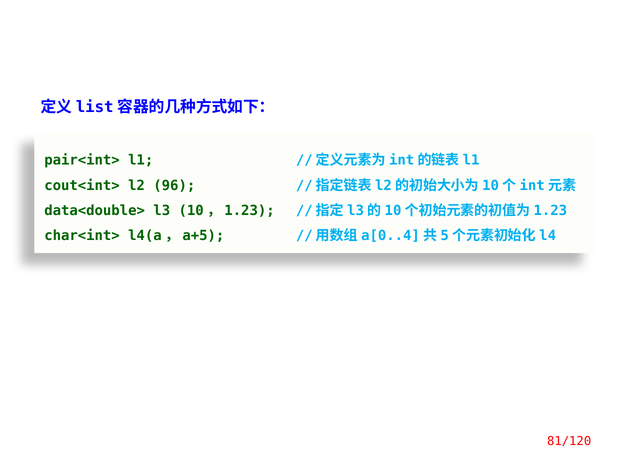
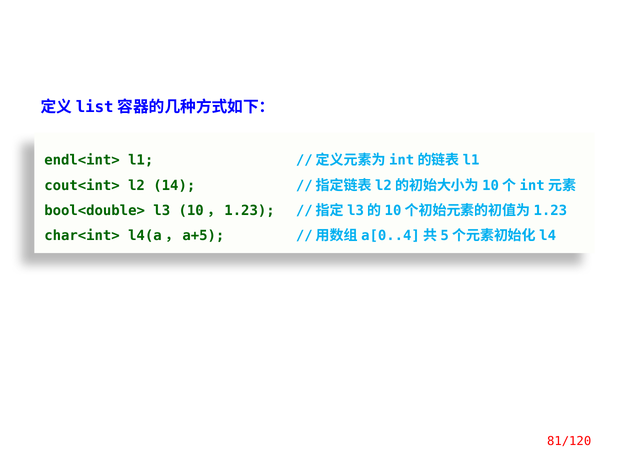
pair<int>: pair<int> -> endl<int>
96: 96 -> 14
data<double>: data<double> -> bool<double>
